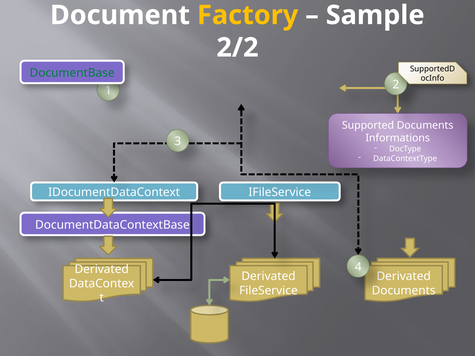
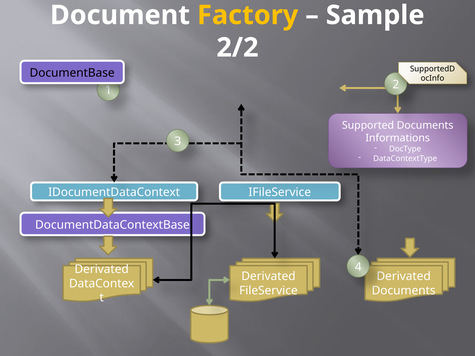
DocumentBase colour: green -> black
